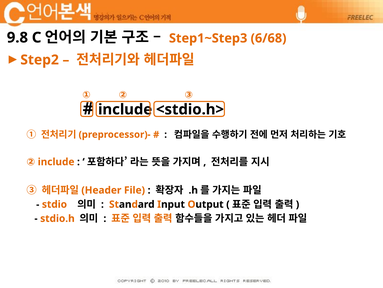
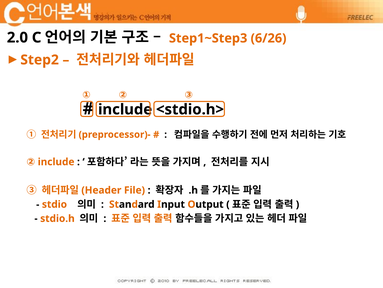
9.8: 9.8 -> 2.0
6/68: 6/68 -> 6/26
